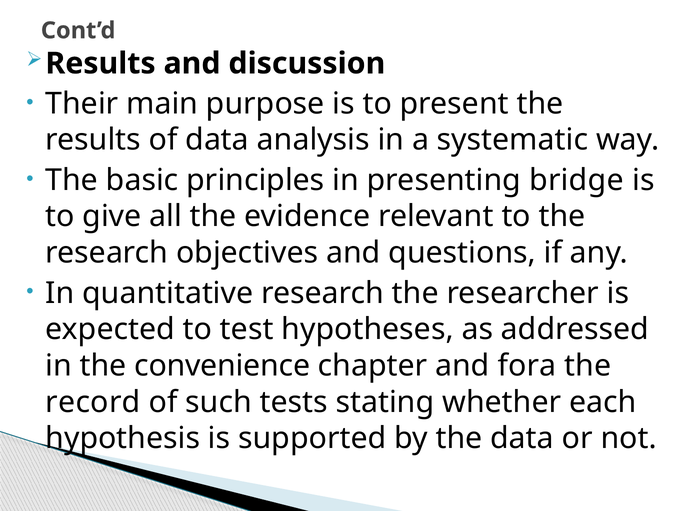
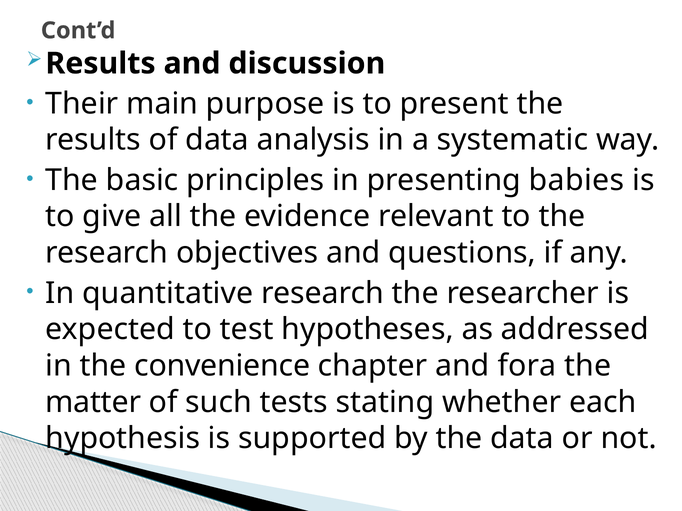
bridge: bridge -> babies
record: record -> matter
